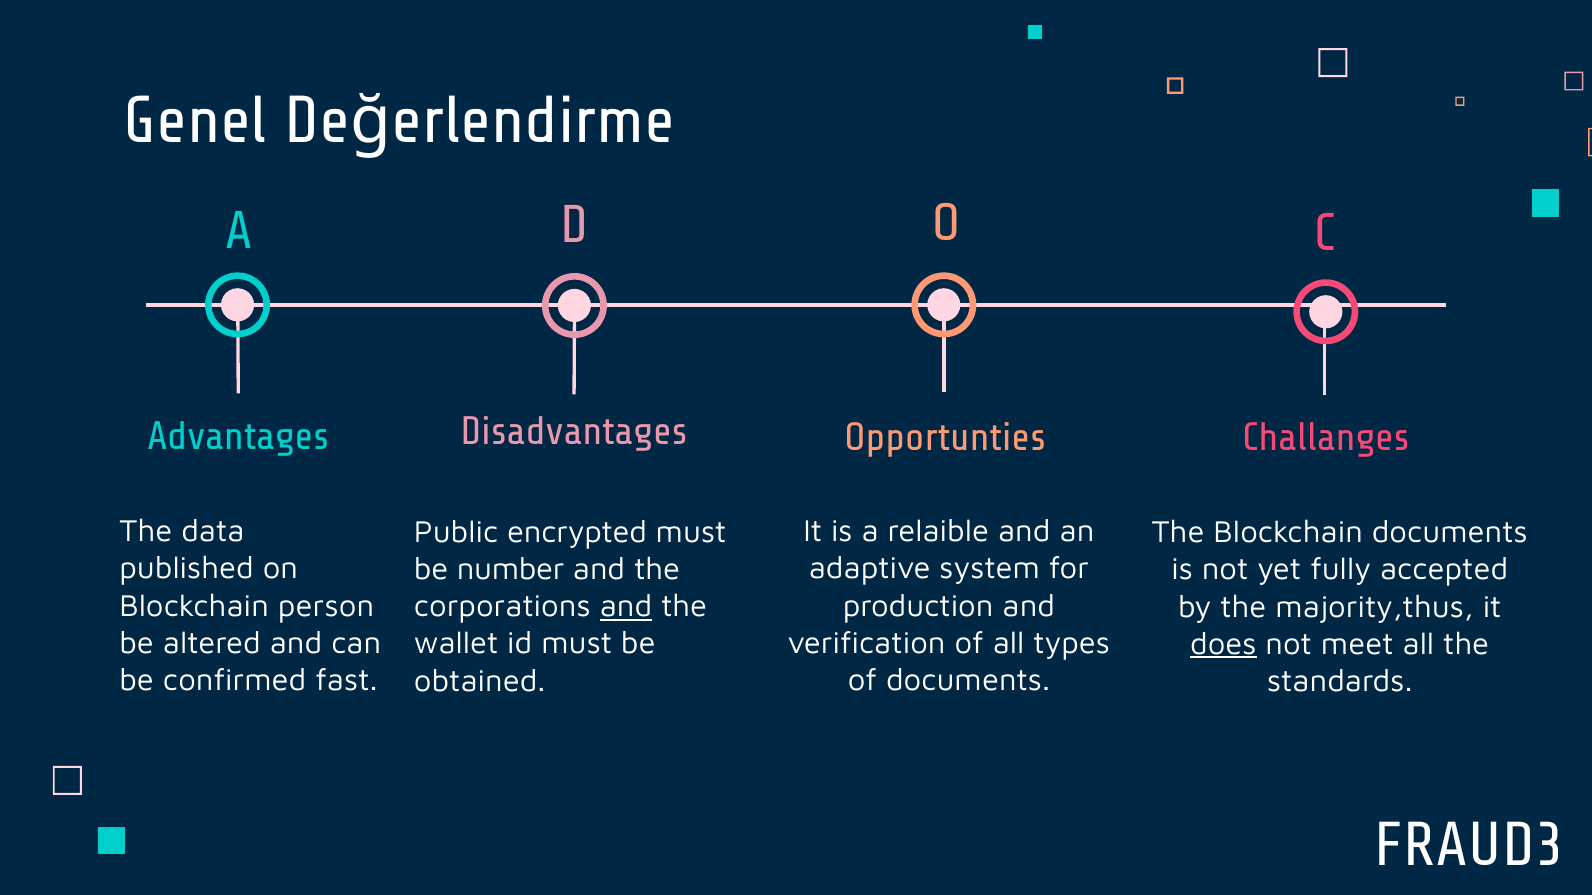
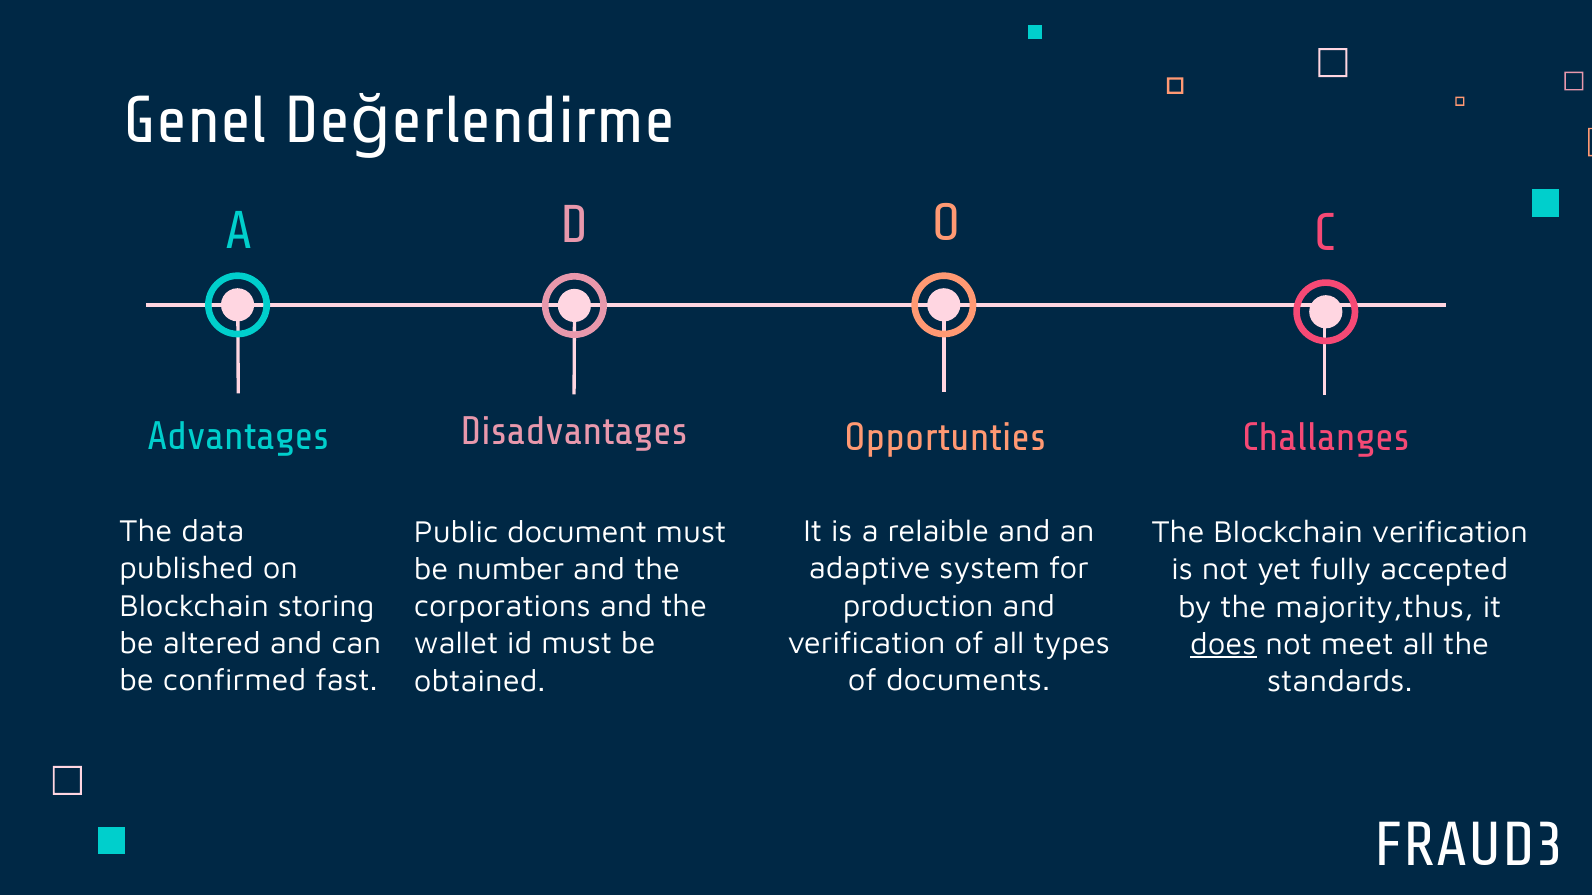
encrypted: encrypted -> document
Blockchain documents: documents -> verification
person: person -> storing
and at (626, 607) underline: present -> none
